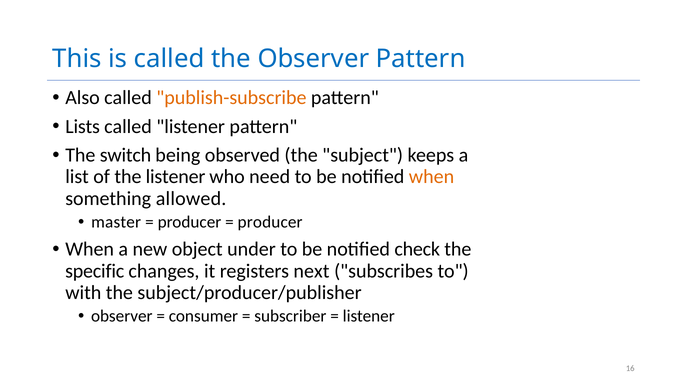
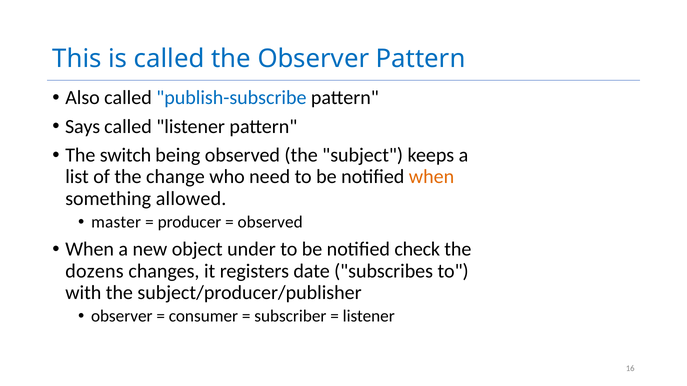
publish-subscribe colour: orange -> blue
Lists: Lists -> Says
the listener: listener -> change
producer at (270, 222): producer -> observed
specific: specific -> dozens
next: next -> date
